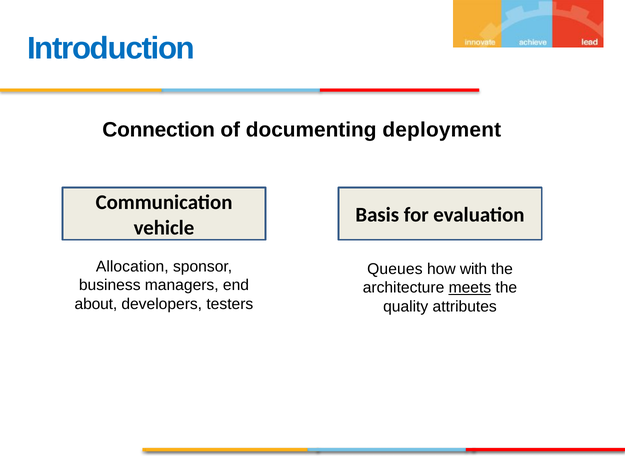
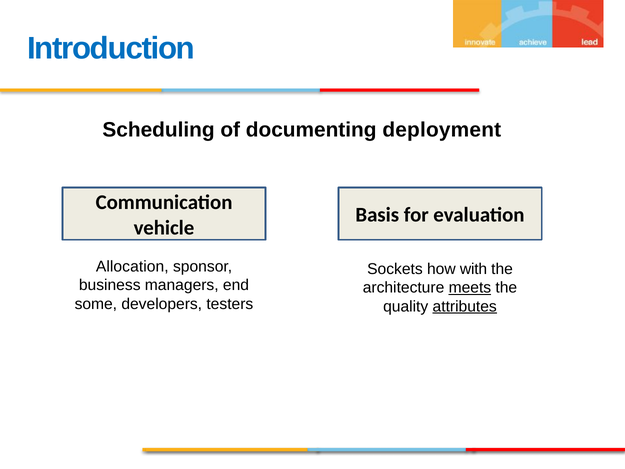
Connection: Connection -> Scheduling
Queues: Queues -> Sockets
about: about -> some
attributes underline: none -> present
